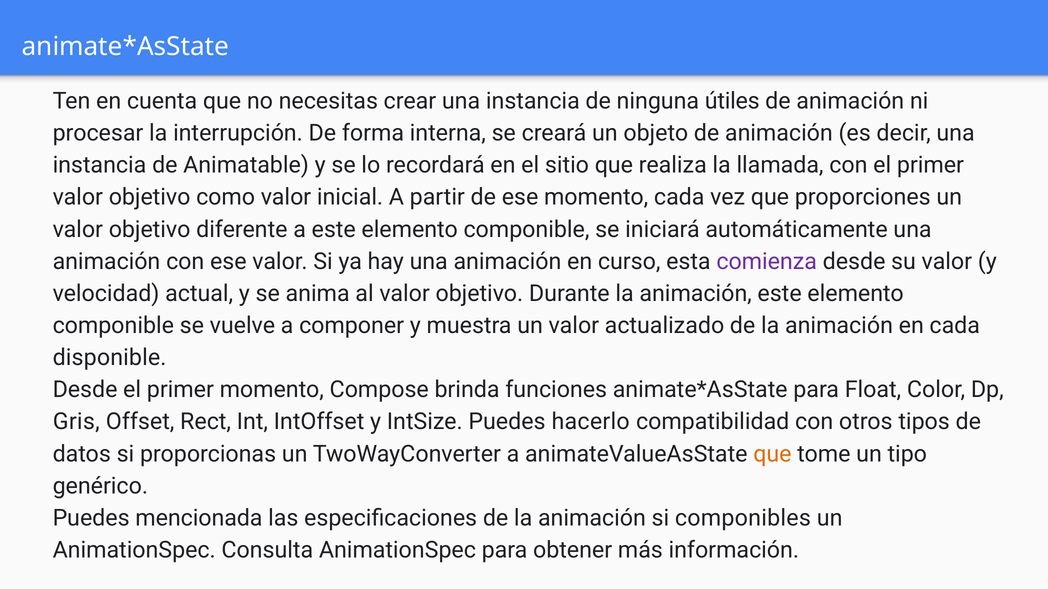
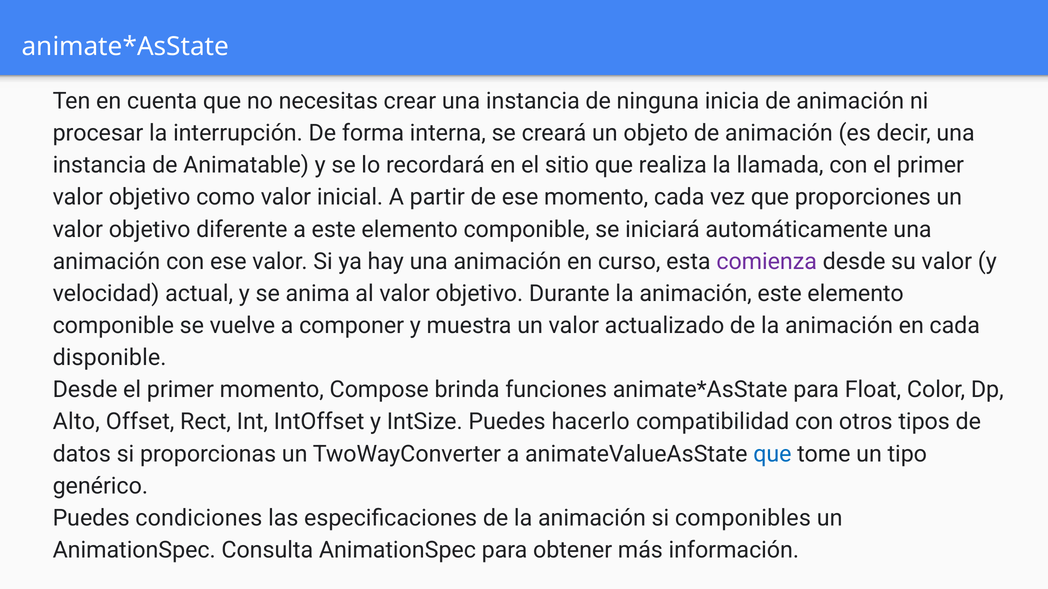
útiles: útiles -> inicia
Gris: Gris -> Alto
que at (772, 454) colour: orange -> blue
mencionada: mencionada -> condiciones
